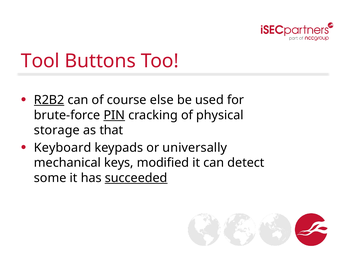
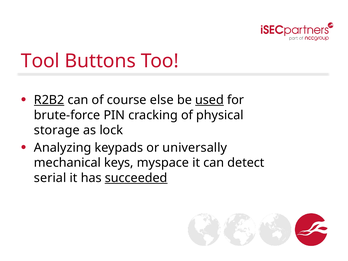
used underline: none -> present
PIN underline: present -> none
that: that -> lock
Keyboard: Keyboard -> Analyzing
modified: modified -> myspace
some: some -> serial
